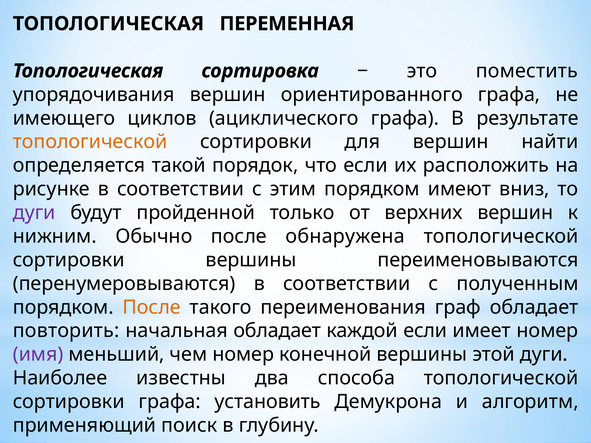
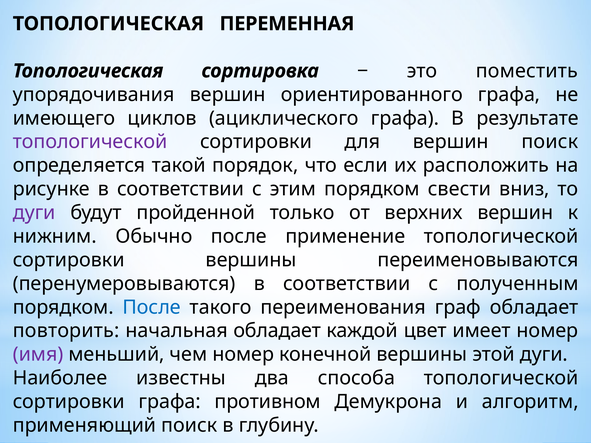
топологической at (90, 142) colour: orange -> purple
вершин найти: найти -> поиск
имеют: имеют -> свести
обнаружена: обнаружена -> применение
После at (152, 307) colour: orange -> blue
каждой если: если -> цвет
установить: установить -> противном
